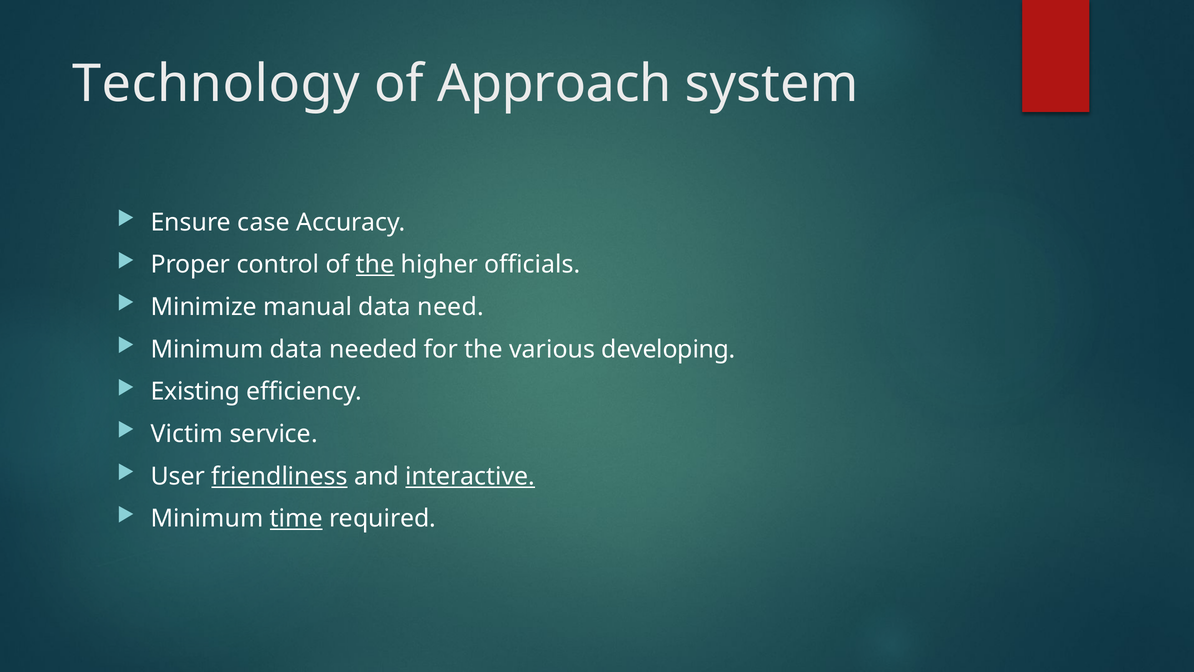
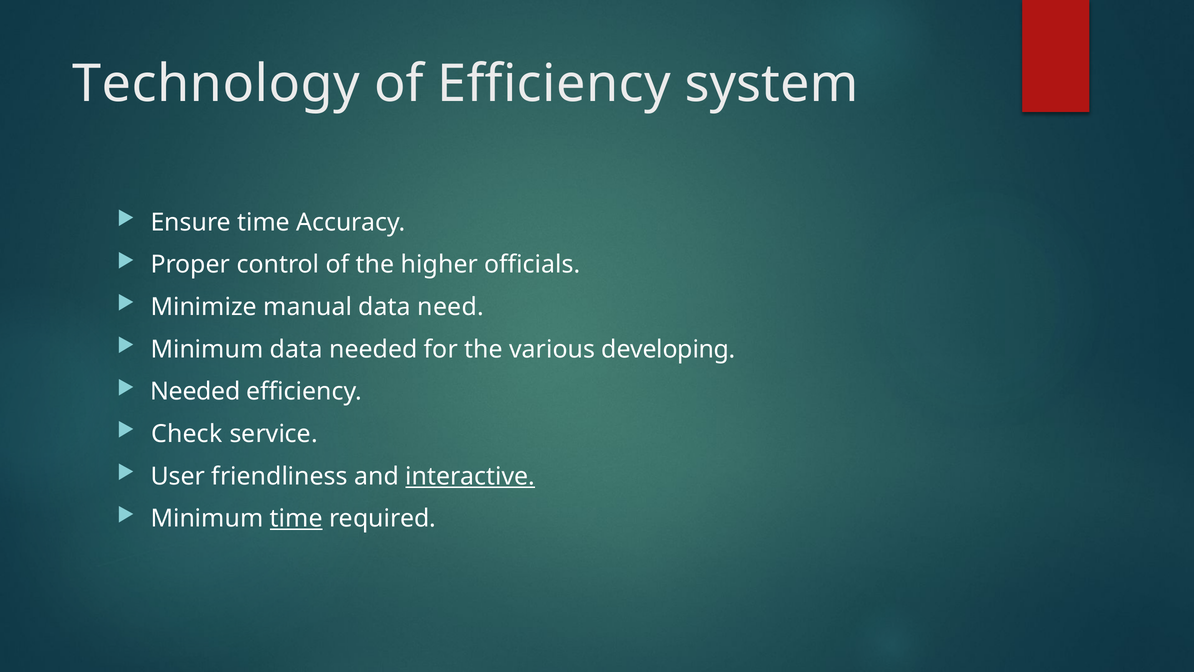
of Approach: Approach -> Efficiency
Ensure case: case -> time
the at (375, 265) underline: present -> none
Existing at (195, 391): Existing -> Needed
Victim: Victim -> Check
friendliness underline: present -> none
